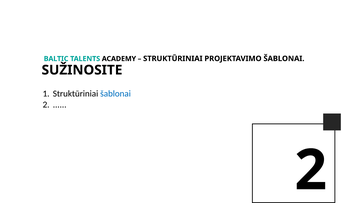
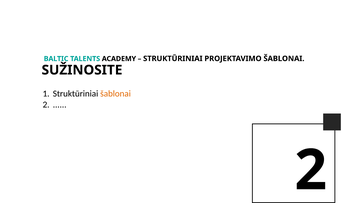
šablonai at (116, 94) colour: blue -> orange
